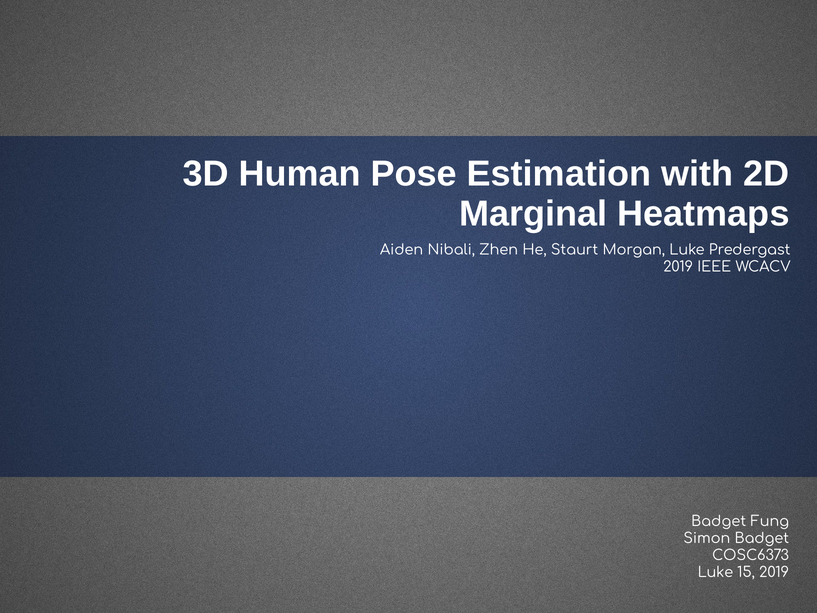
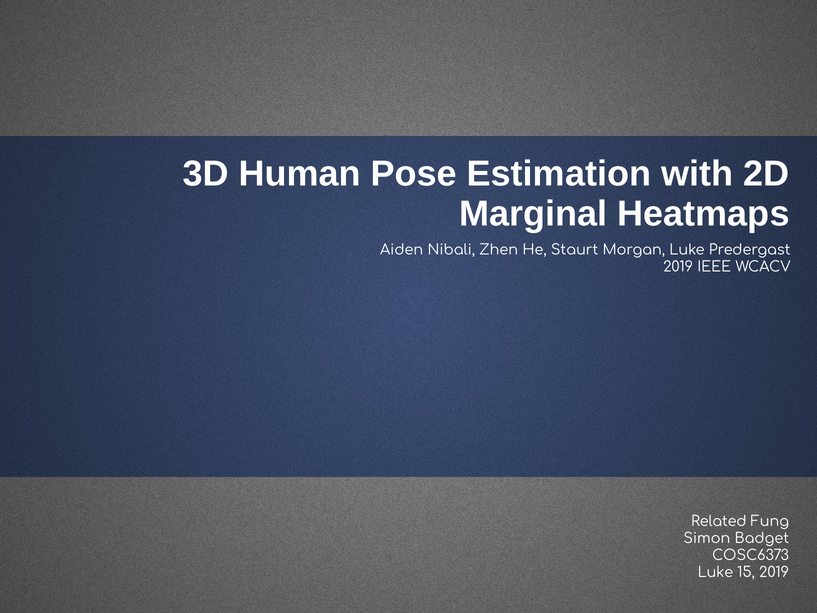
Badget at (719, 521): Badget -> Related
